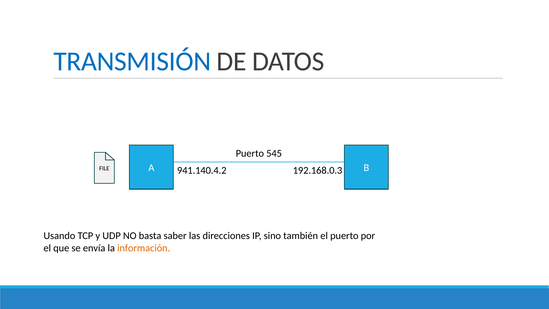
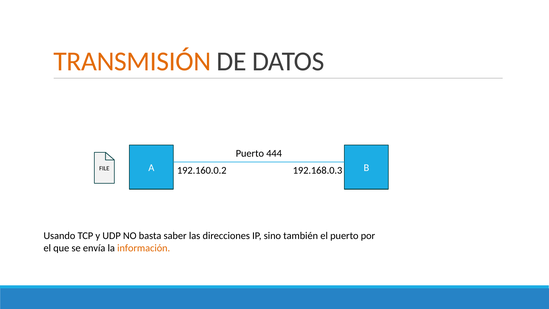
TRANSMISIÓN colour: blue -> orange
545: 545 -> 444
941.140.4.2: 941.140.4.2 -> 192.160.0.2
